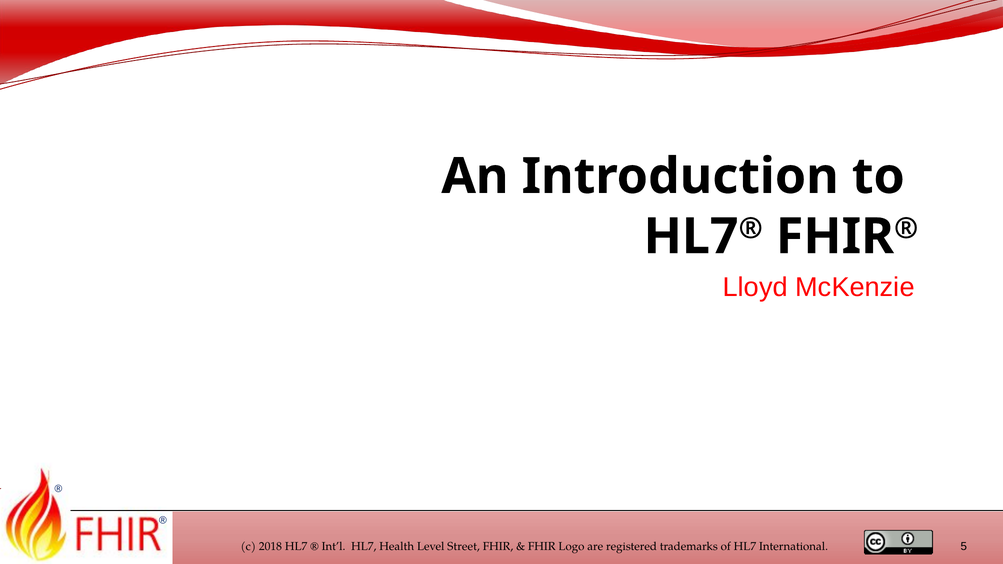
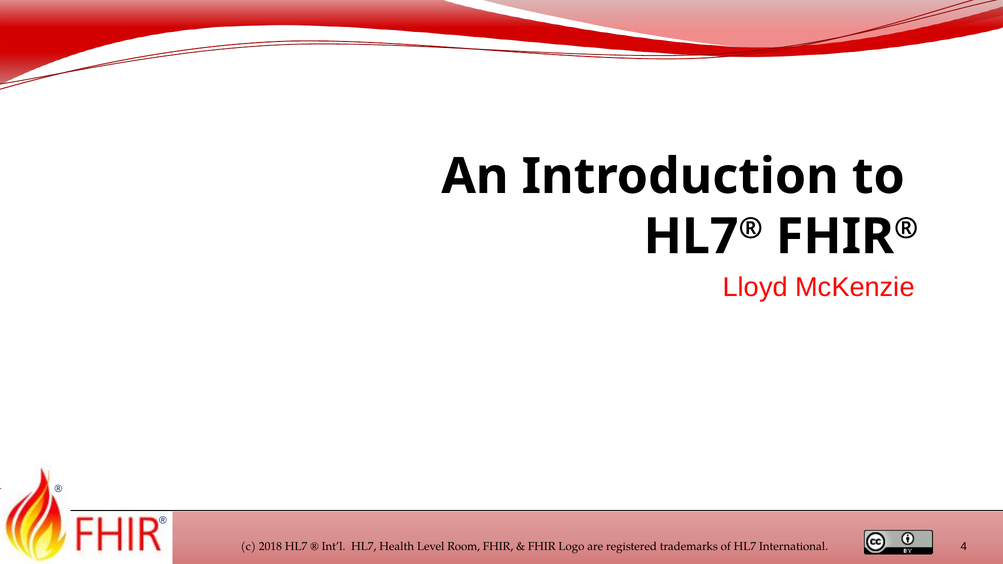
Street: Street -> Room
5: 5 -> 4
